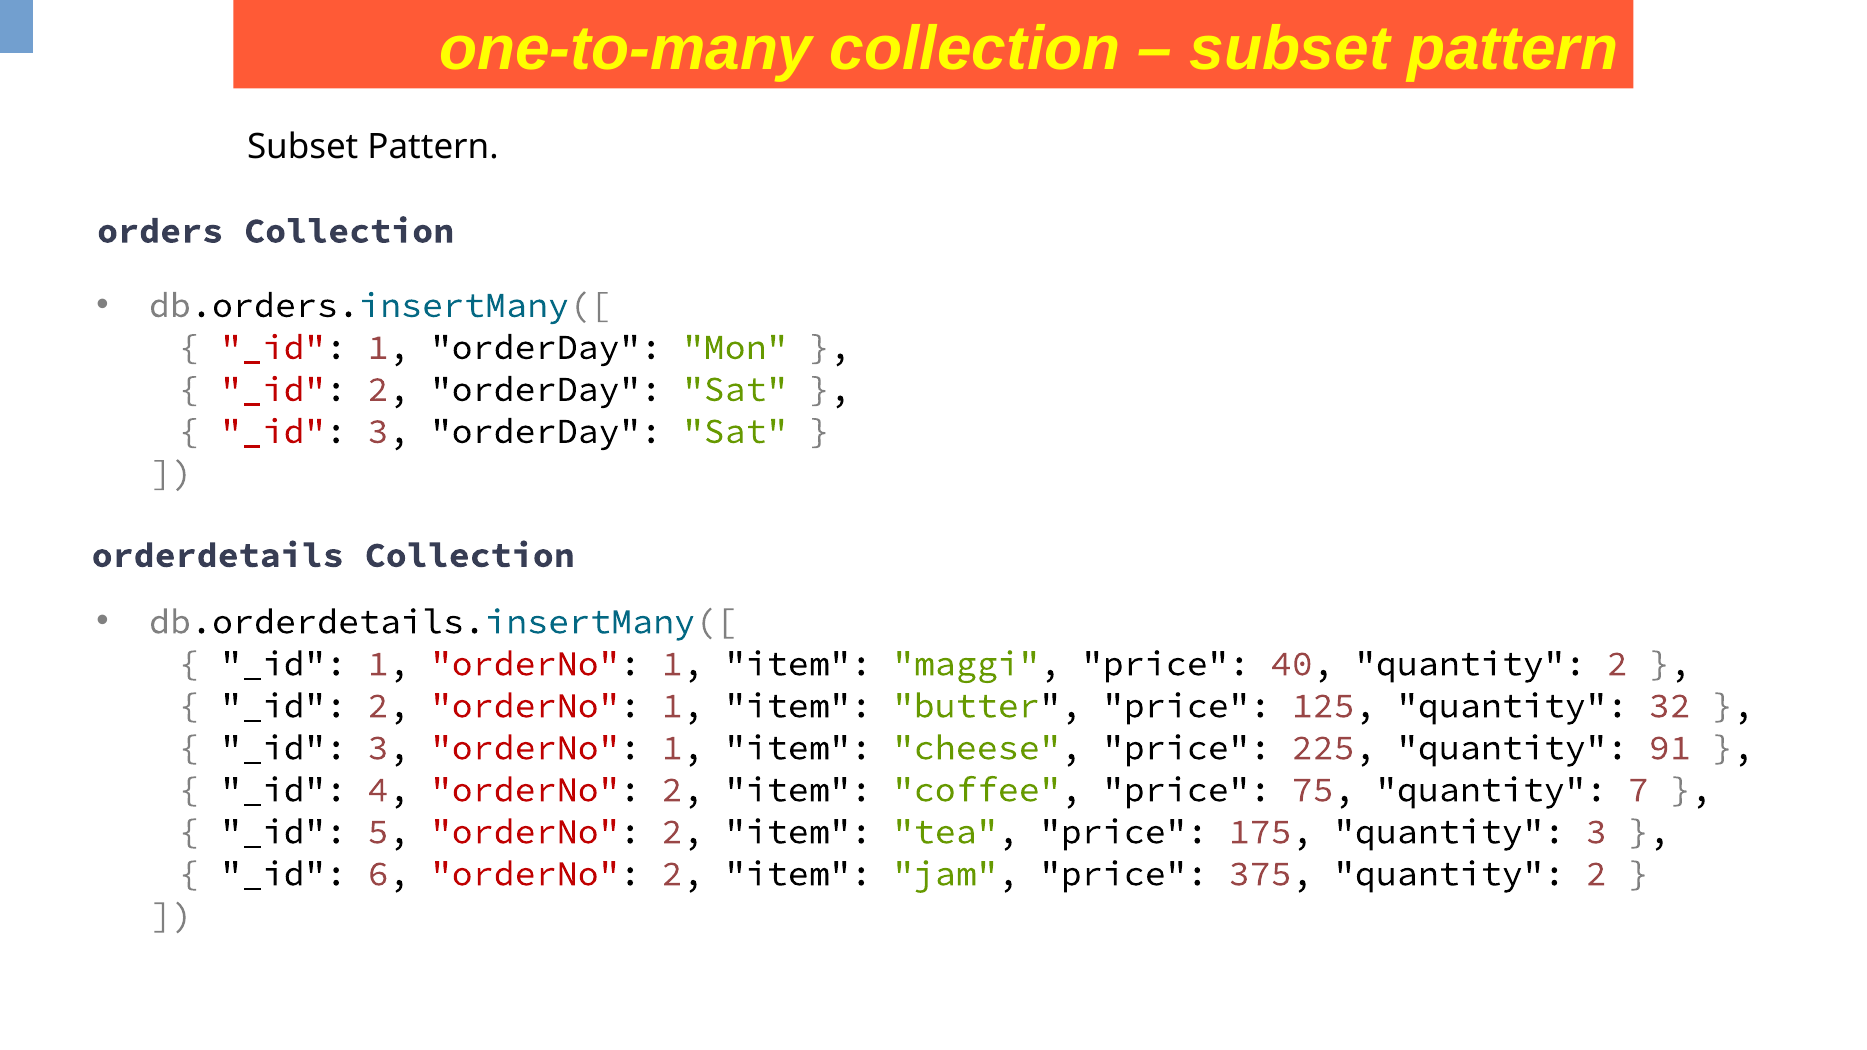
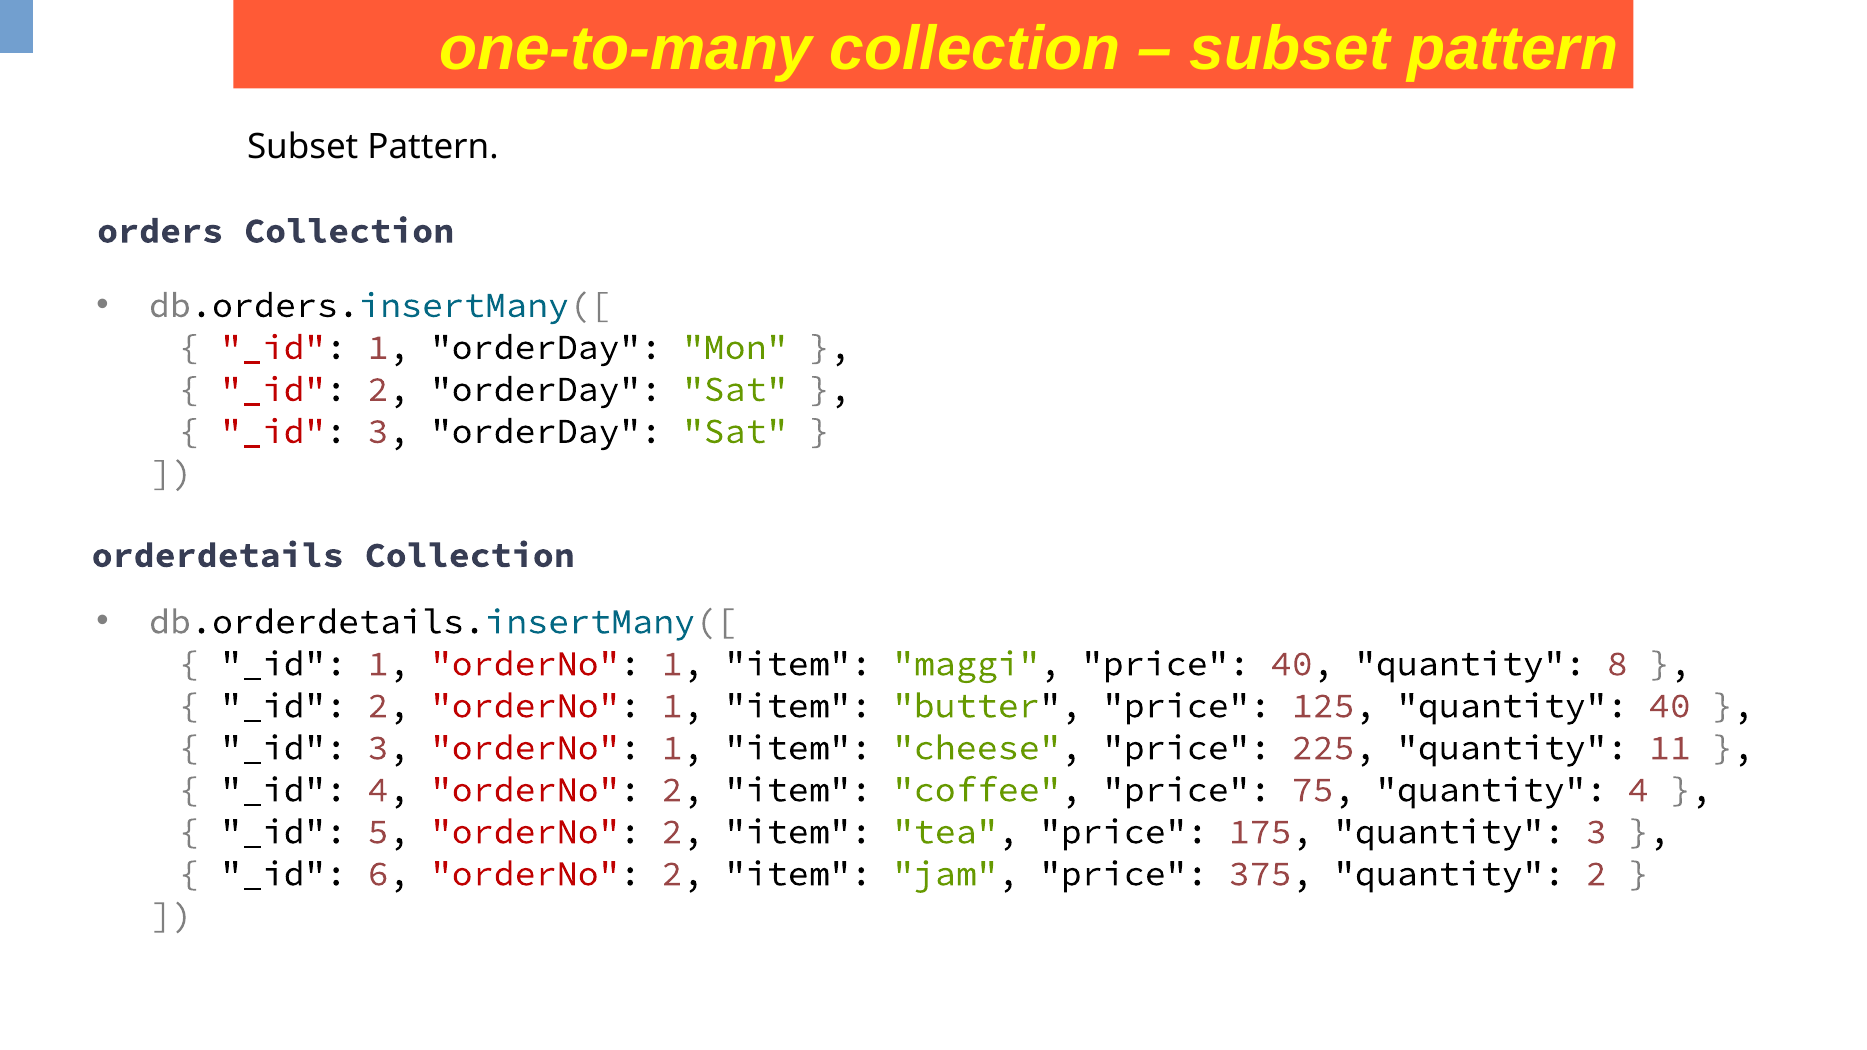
40 quantity 2: 2 -> 8
quantity 32: 32 -> 40
91: 91 -> 11
quantity 7: 7 -> 4
